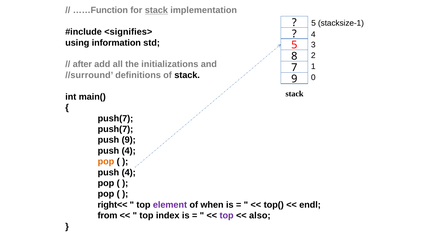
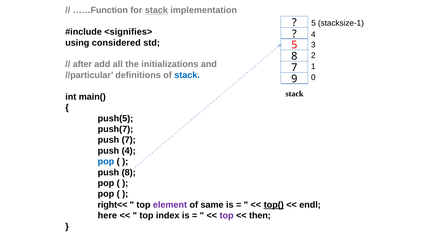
information: information -> considered
//surround: //surround -> //particular
stack at (187, 75) colour: black -> blue
push(7 at (115, 118): push(7 -> push(5
push 9: 9 -> 7
pop at (106, 162) colour: orange -> blue
4 at (129, 172): 4 -> 8
when: when -> same
top( underline: none -> present
from: from -> here
also: also -> then
